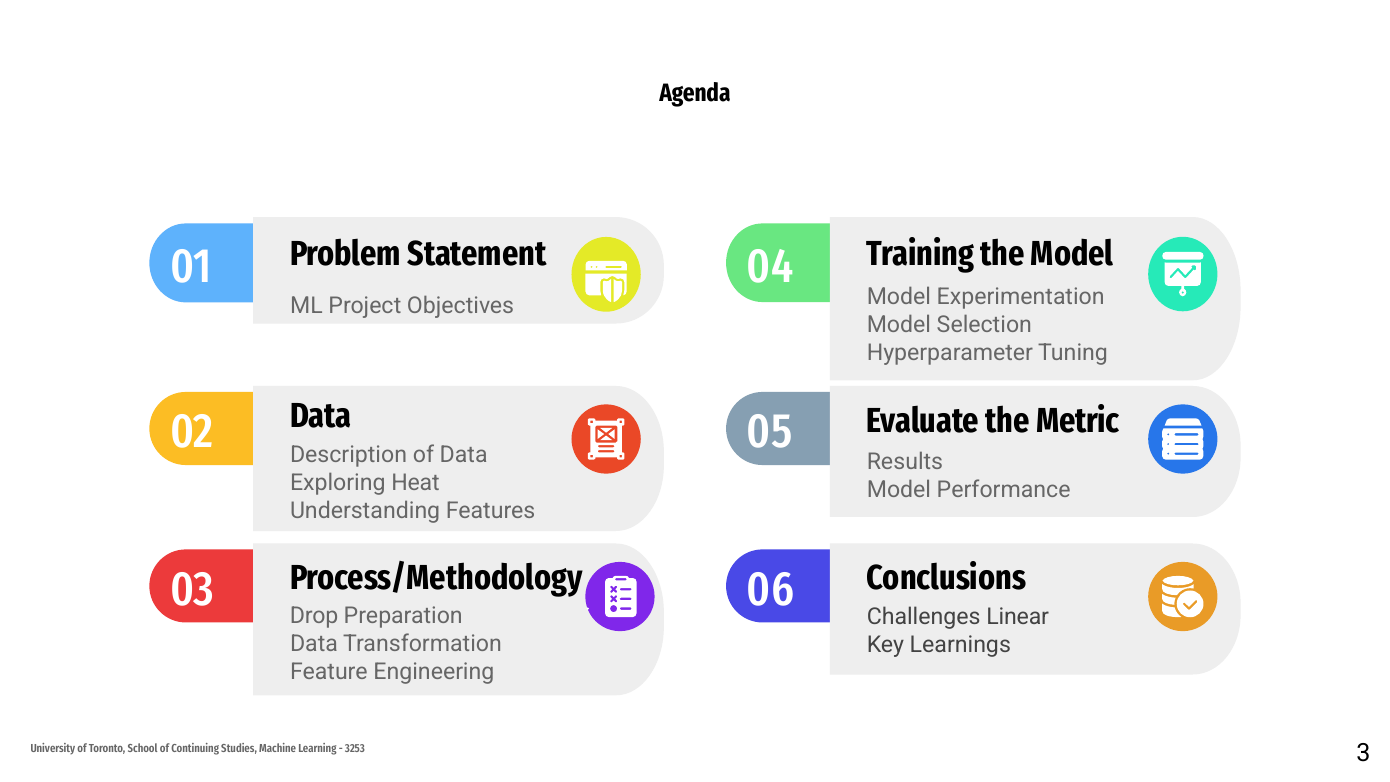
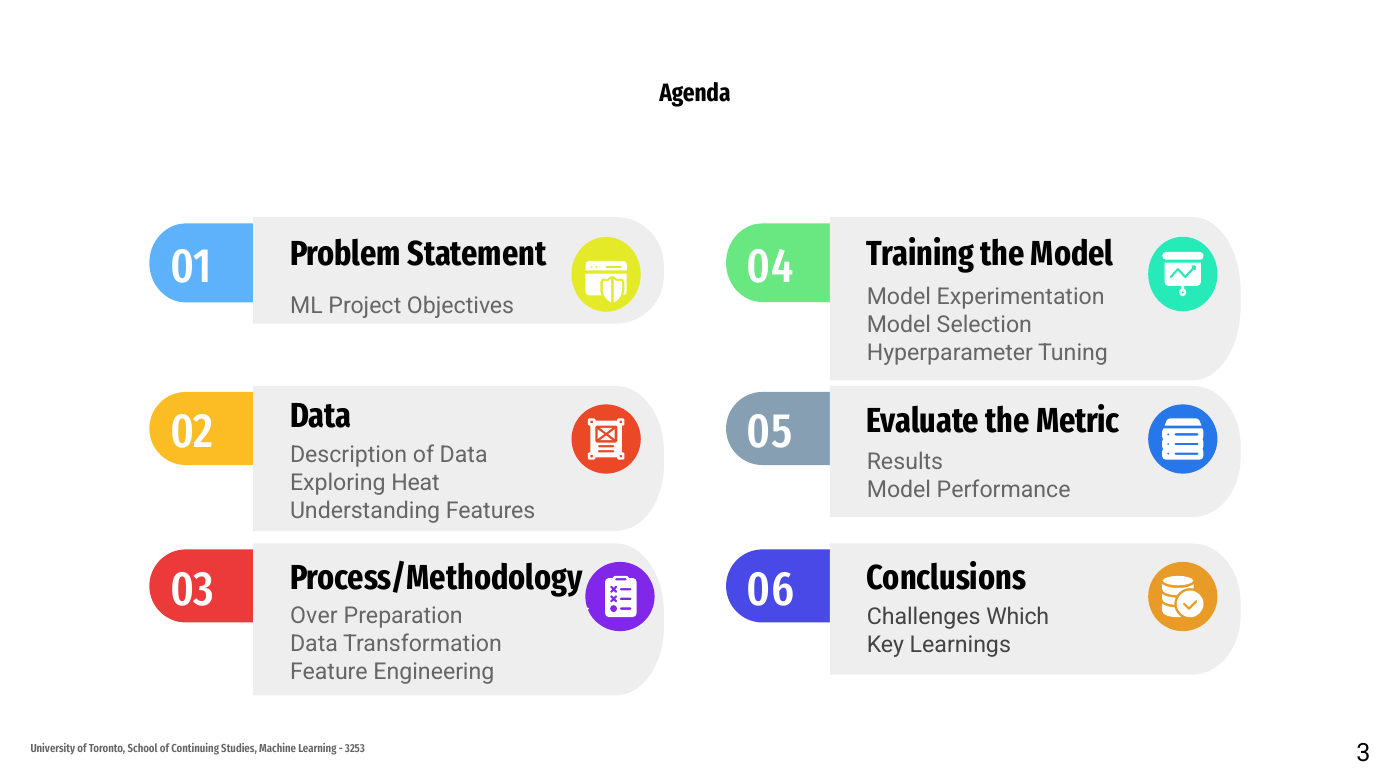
Drop: Drop -> Over
Linear: Linear -> Which
